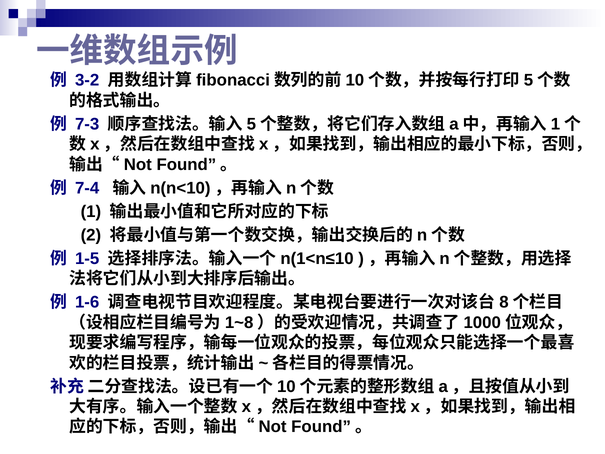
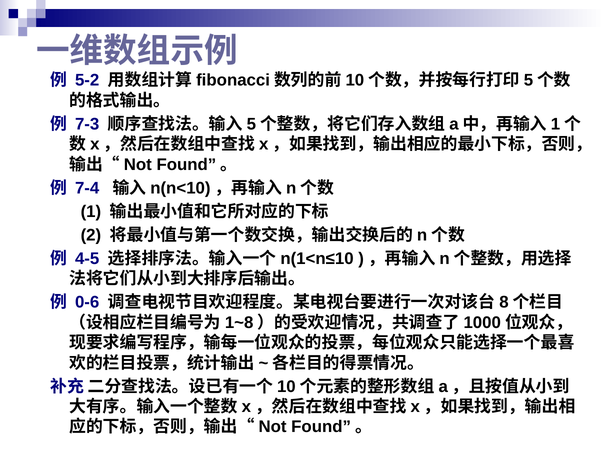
3-2: 3-2 -> 5-2
1-5: 1-5 -> 4-5
1-6: 1-6 -> 0-6
